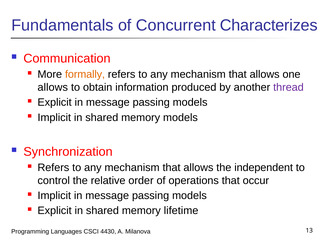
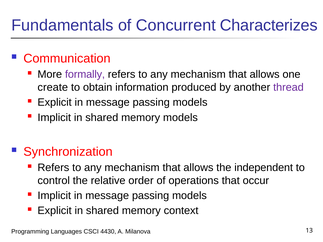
formally colour: orange -> purple
allows at (53, 87): allows -> create
lifetime: lifetime -> context
